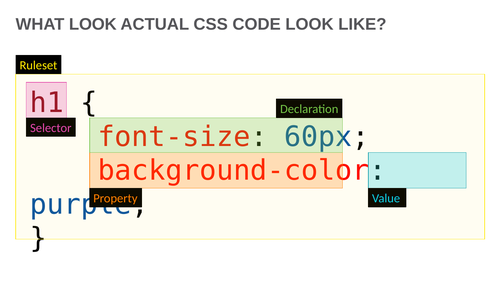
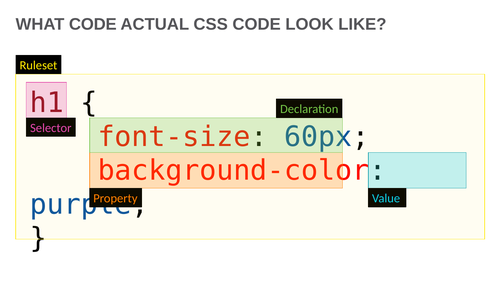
WHAT LOOK: LOOK -> CODE
